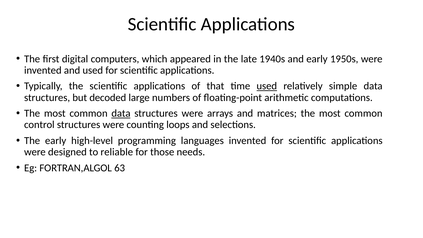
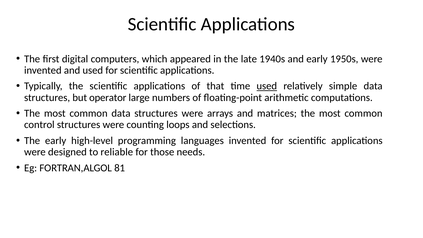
decoded: decoded -> operator
data at (121, 113) underline: present -> none
63: 63 -> 81
